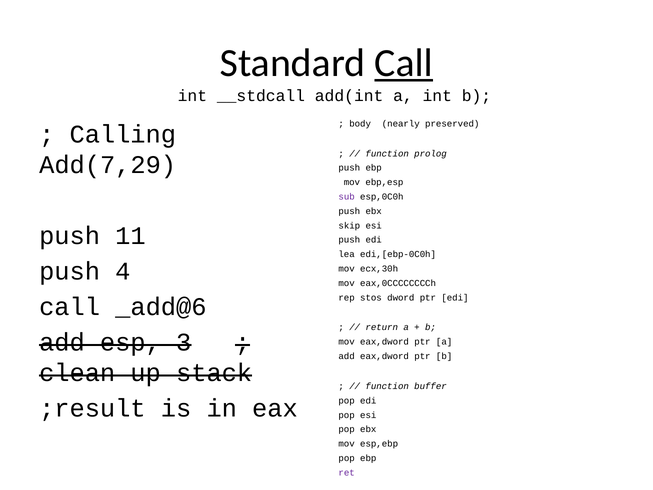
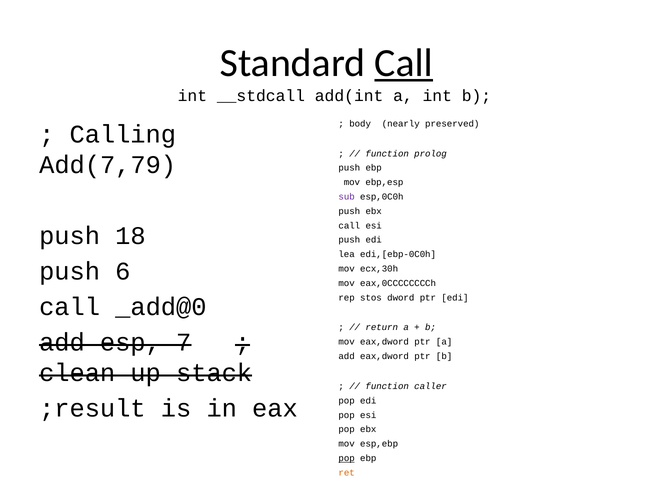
Add(7,29: Add(7,29 -> Add(7,79
skip at (349, 225): skip -> call
11: 11 -> 18
4: 4 -> 6
_add@6: _add@6 -> _add@0
3: 3 -> 7
buffer: buffer -> caller
pop at (347, 458) underline: none -> present
ret colour: purple -> orange
